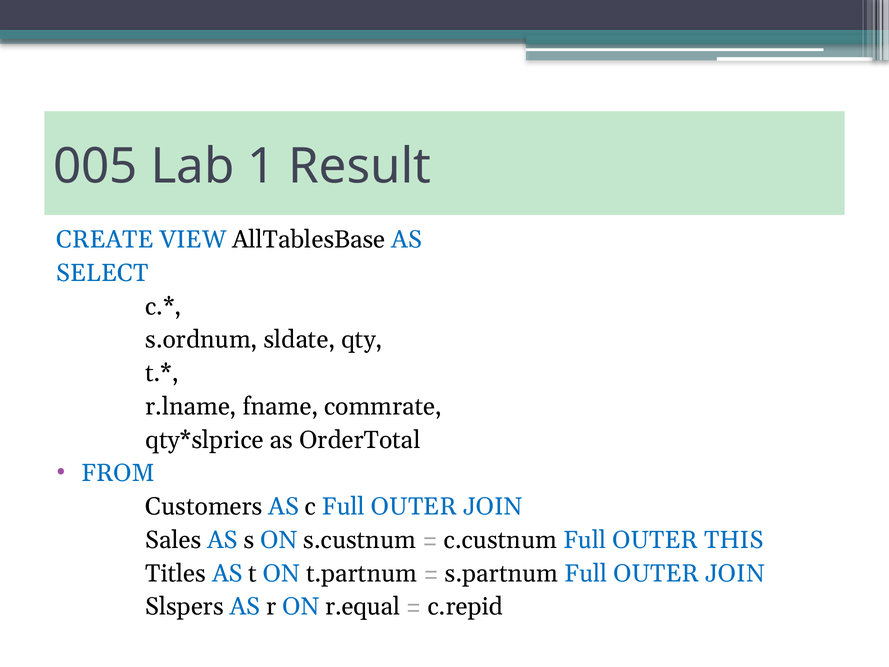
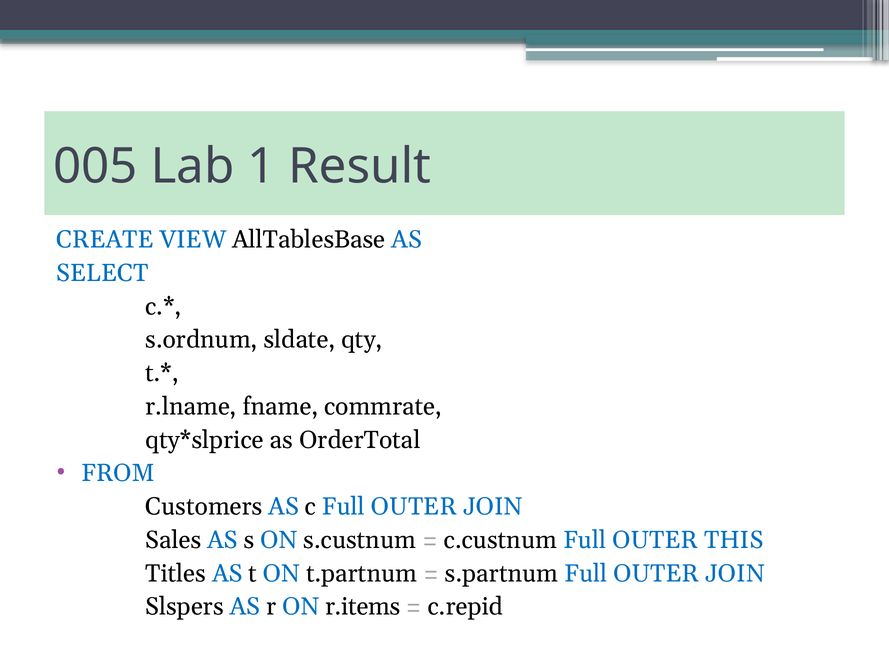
r.equal: r.equal -> r.items
